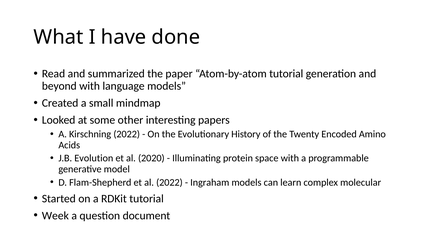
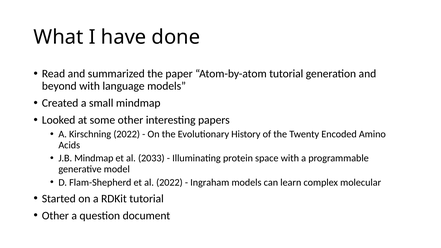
J.B Evolution: Evolution -> Mindmap
2020: 2020 -> 2033
Week at (55, 216): Week -> Other
